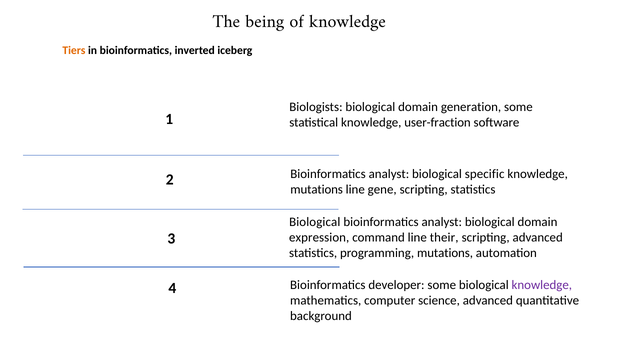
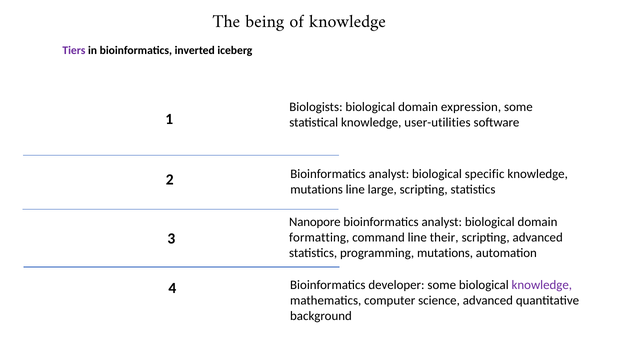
Tiers colour: orange -> purple
generation: generation -> expression
user-fraction: user-fraction -> user-utilities
gene: gene -> large
Biological at (315, 222): Biological -> Nanopore
expression: expression -> formatting
